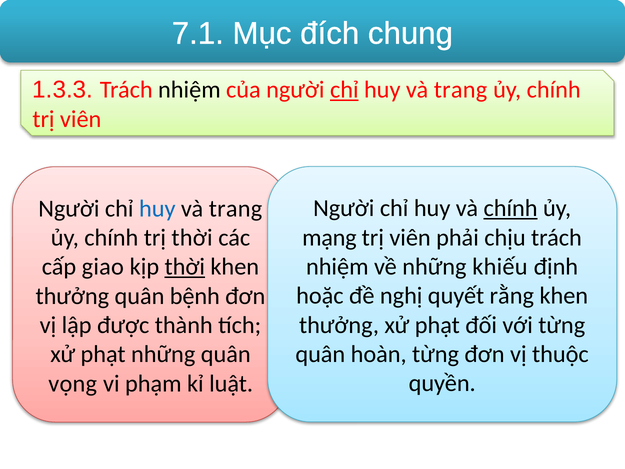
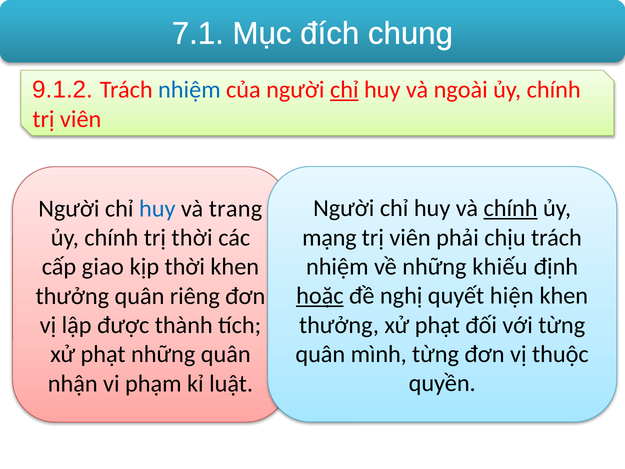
1.3.3: 1.3.3 -> 9.1.2
nhiệm at (189, 90) colour: black -> blue
trang at (461, 90): trang -> ngoài
thời at (185, 267) underline: present -> none
hoặc underline: none -> present
rằng: rằng -> hiện
bệnh: bệnh -> riêng
hoàn: hoàn -> mình
vọng: vọng -> nhận
